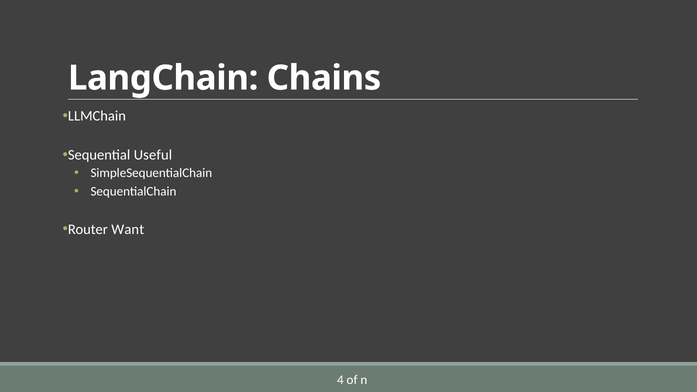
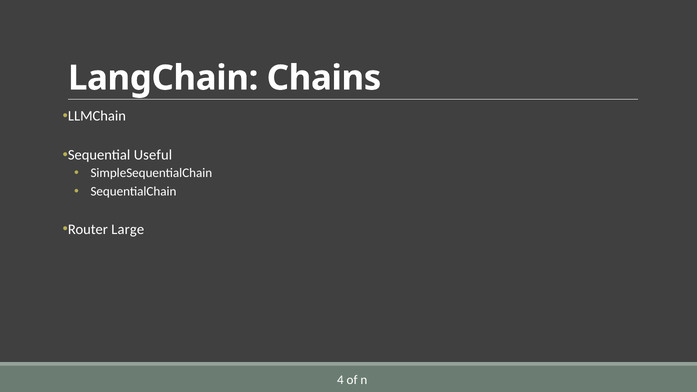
Want: Want -> Large
